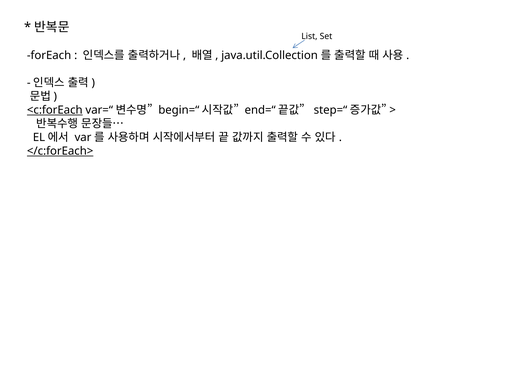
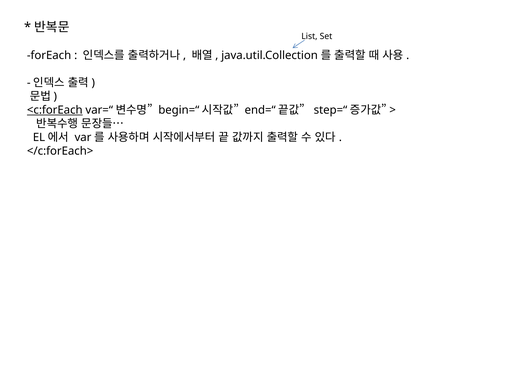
</c:forEach> underline: present -> none
